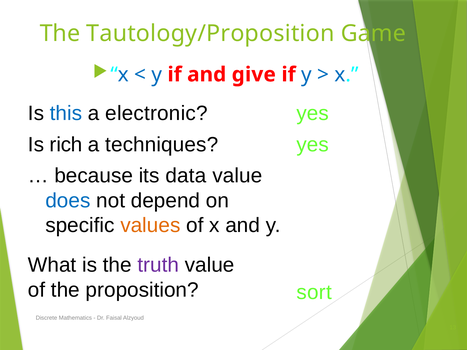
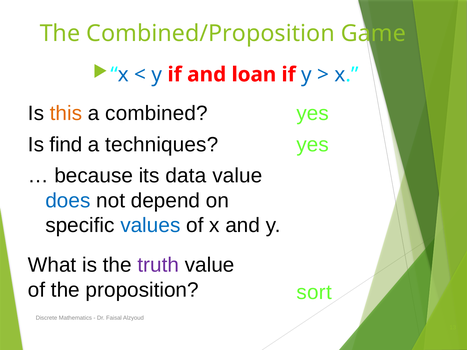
Tautology/Proposition: Tautology/Proposition -> Combined/Proposition
give: give -> loan
this colour: blue -> orange
electronic: electronic -> combined
rich: rich -> find
values colour: orange -> blue
